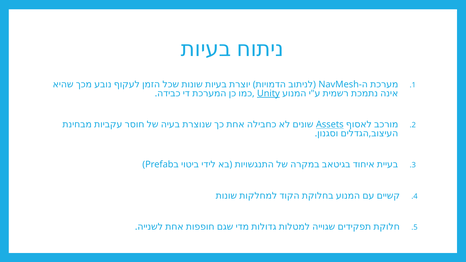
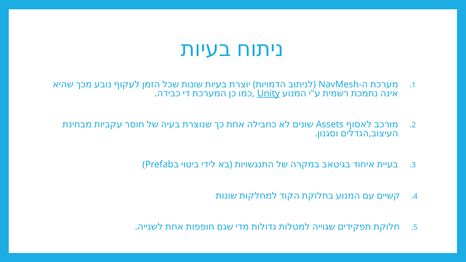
Assets underline: present -> none
